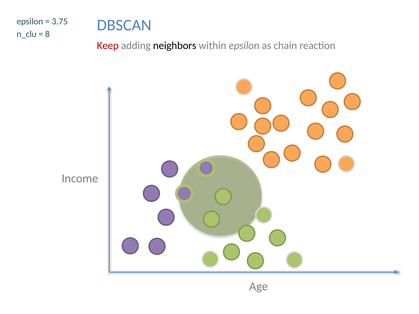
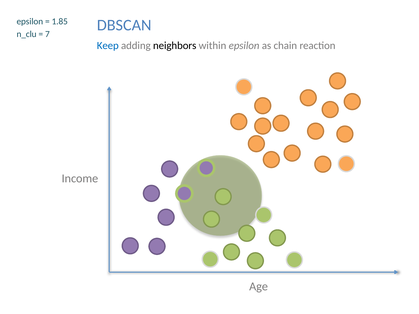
3.75: 3.75 -> 1.85
8: 8 -> 7
Keep colour: red -> blue
